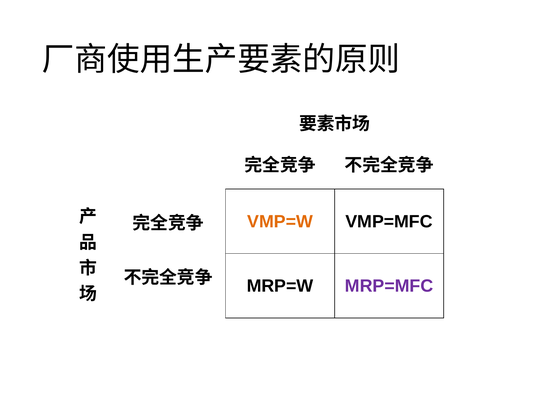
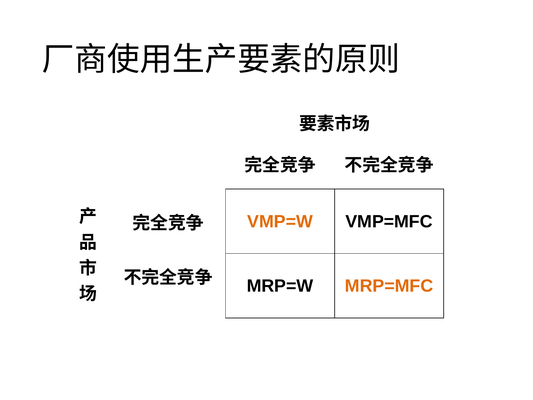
MRP=MFC colour: purple -> orange
